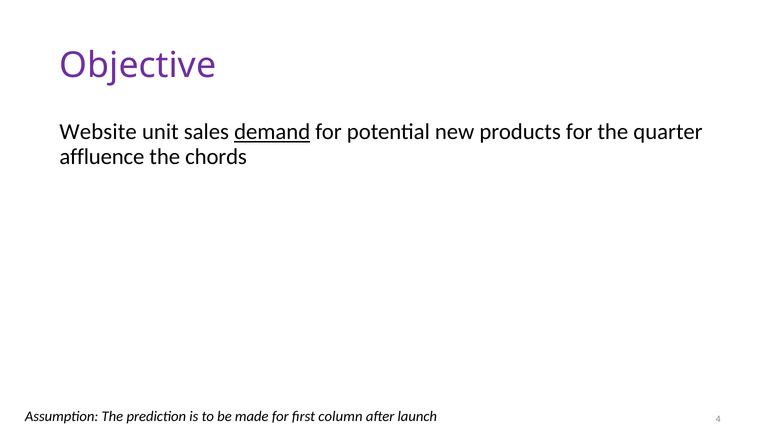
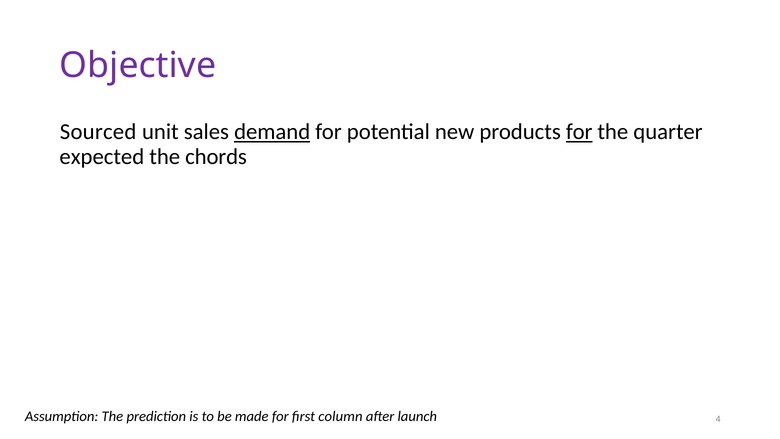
Website: Website -> Sourced
for at (579, 132) underline: none -> present
affluence: affluence -> expected
